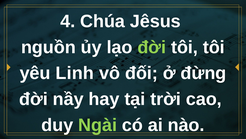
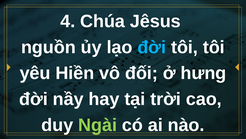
đời at (152, 47) colour: light green -> light blue
Linh: Linh -> Hiền
đừng: đừng -> hưng
